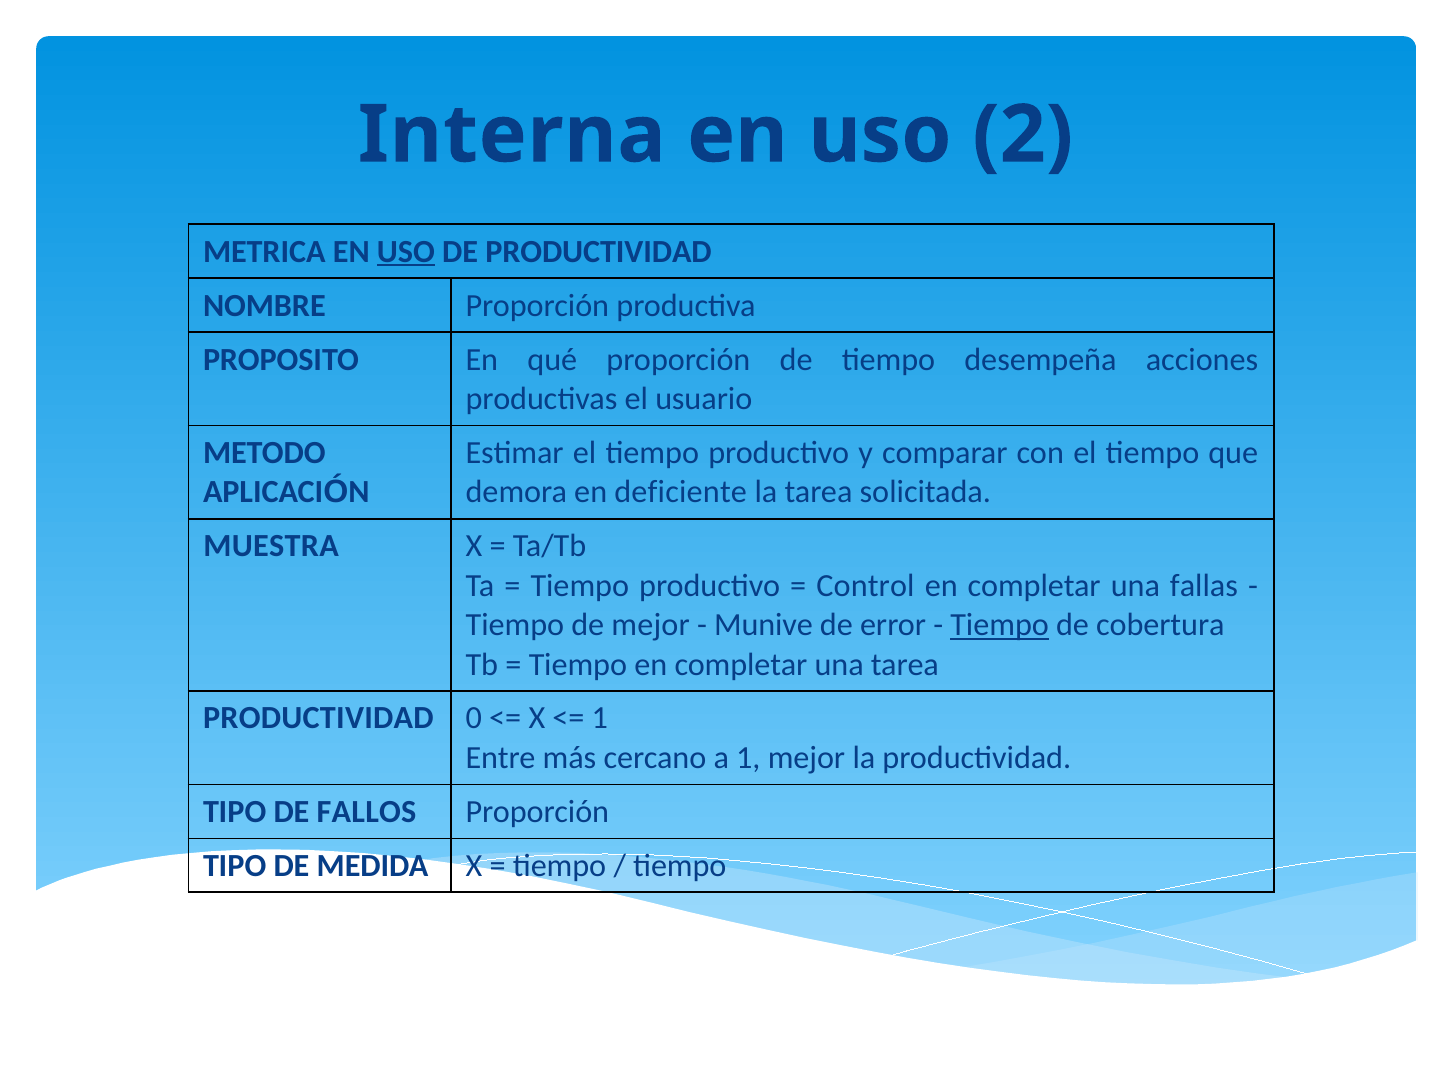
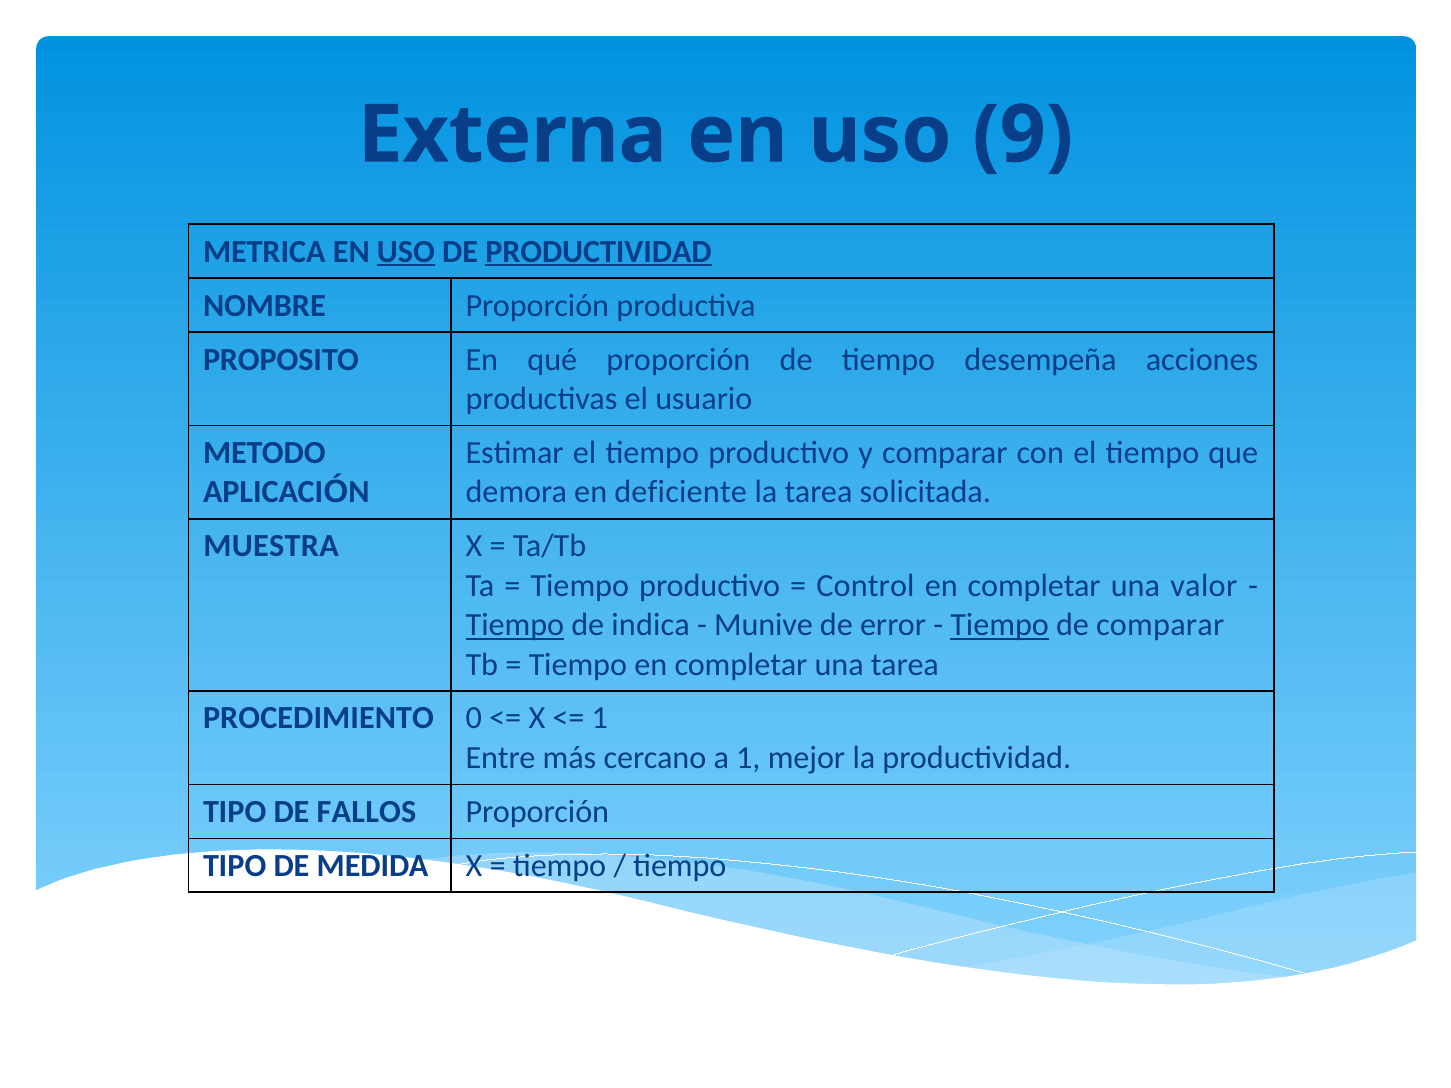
Interna: Interna -> Externa
2: 2 -> 9
PRODUCTIVIDAD at (599, 252) underline: none -> present
fallas: fallas -> valor
Tiempo at (515, 625) underline: none -> present
de mejor: mejor -> indica
de cobertura: cobertura -> comparar
PRODUCTIVIDAD at (318, 719): PRODUCTIVIDAD -> PROCEDIMIENTO
